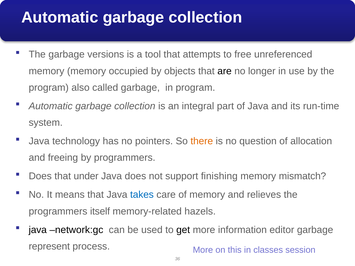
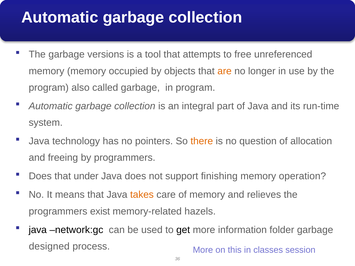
are colour: black -> orange
mismatch: mismatch -> operation
takes colour: blue -> orange
itself: itself -> exist
editor: editor -> folder
represent: represent -> designed
